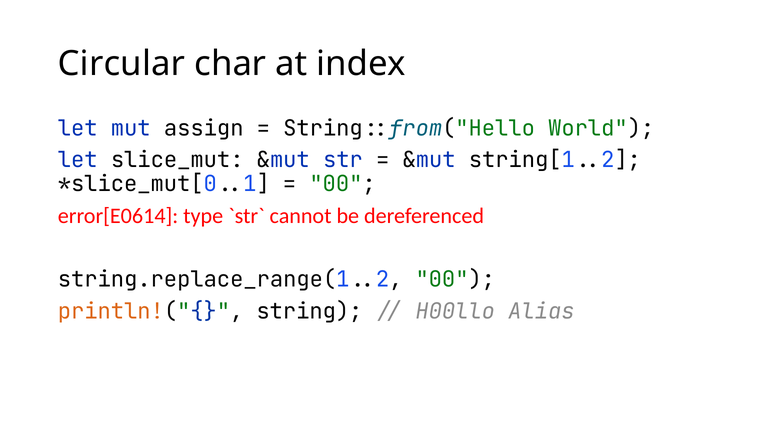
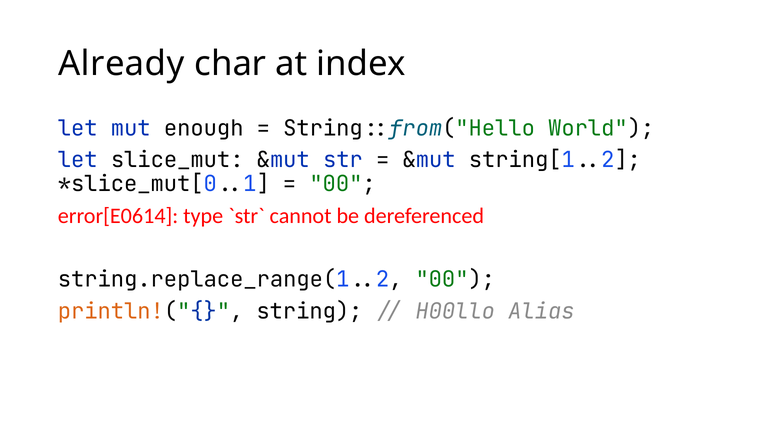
Circular: Circular -> Already
assign: assign -> enough
